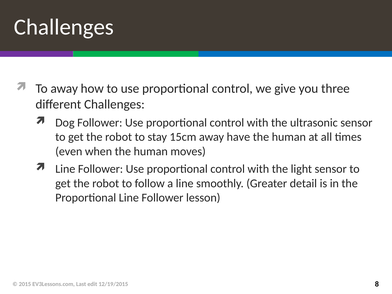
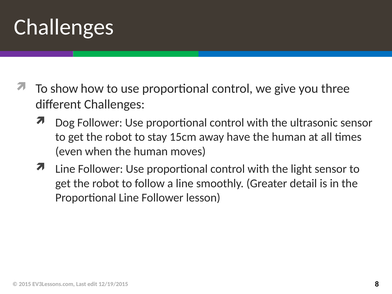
To away: away -> show
